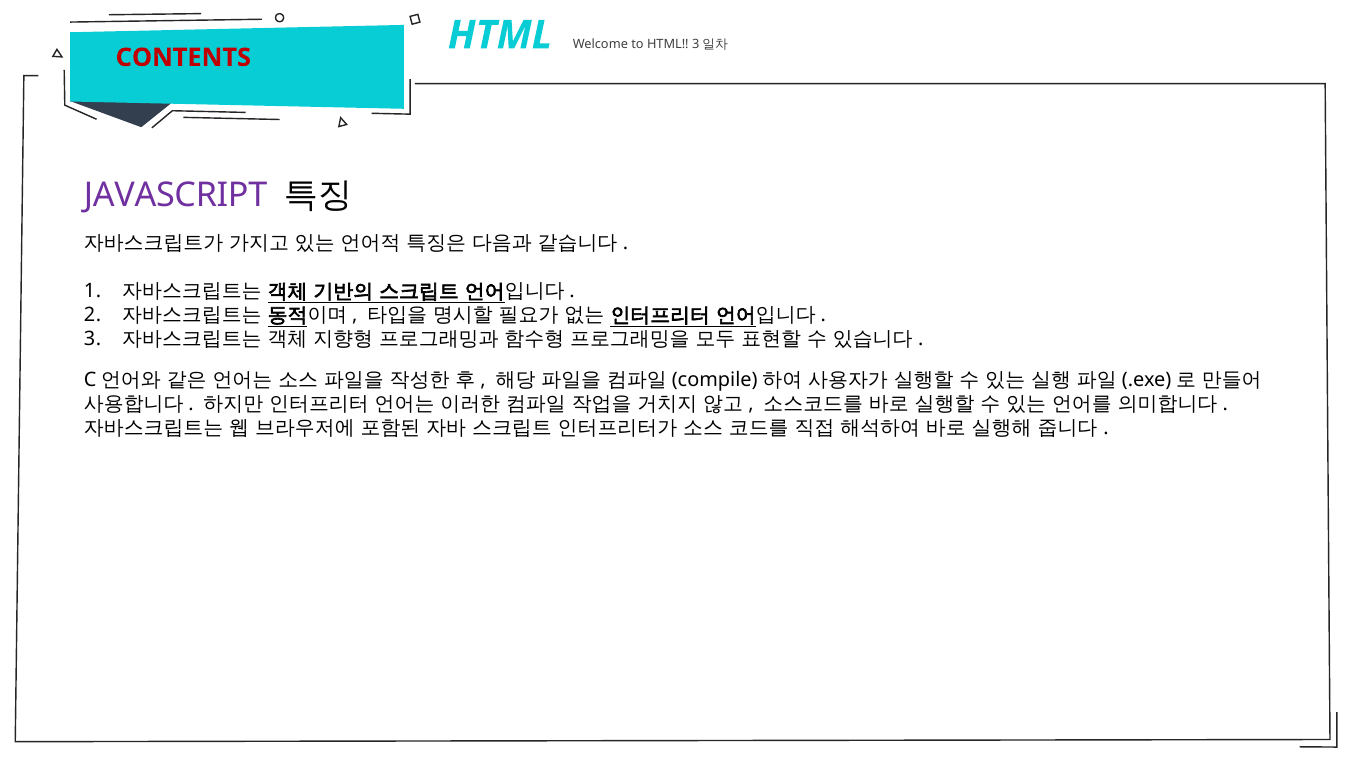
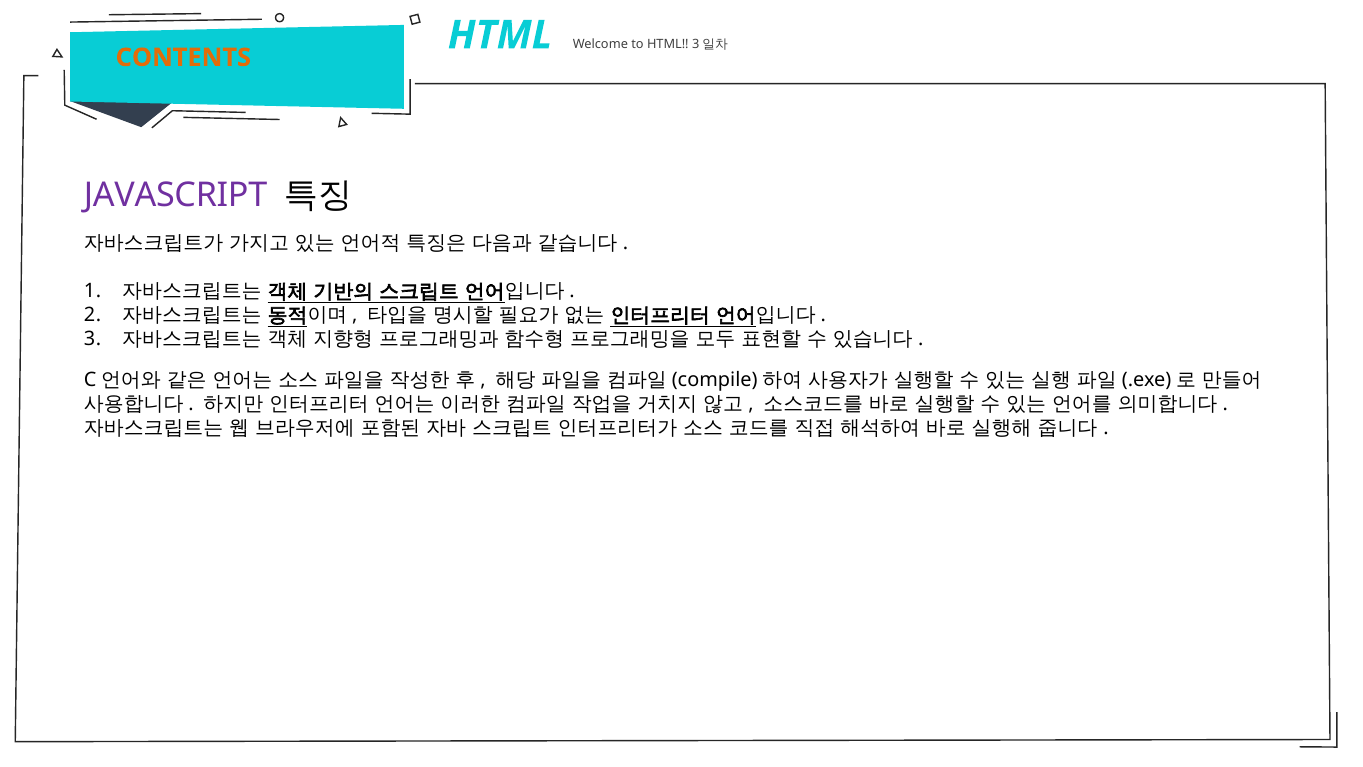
CONTENTS colour: red -> orange
